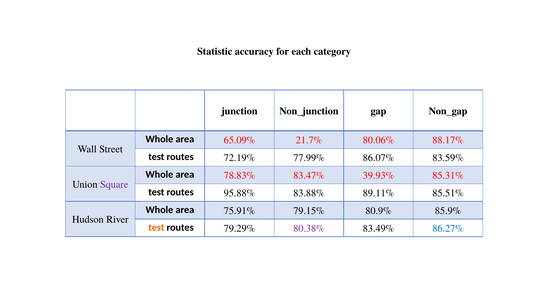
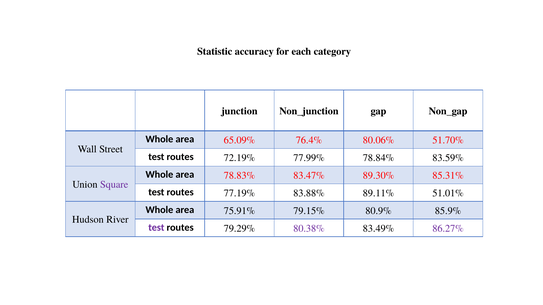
21.7%: 21.7% -> 76.4%
88.17%: 88.17% -> 51.70%
86.07%: 86.07% -> 78.84%
39.93%: 39.93% -> 89.30%
95.88%: 95.88% -> 77.19%
85.51%: 85.51% -> 51.01%
test at (156, 228) colour: orange -> purple
86.27% colour: blue -> purple
